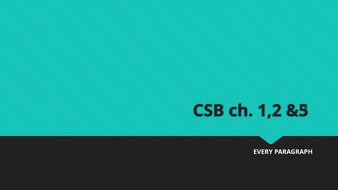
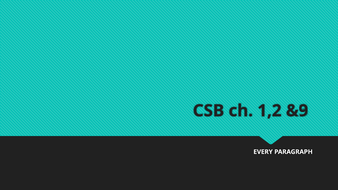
&5: &5 -> &9
